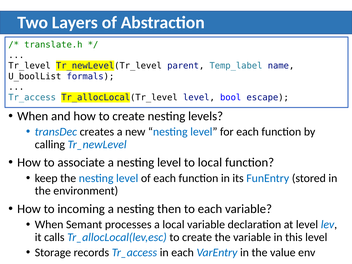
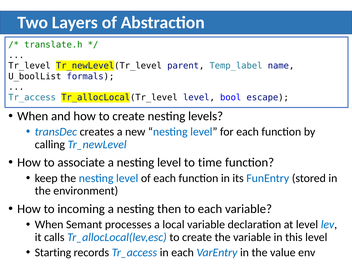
to local: local -> time
Storage: Storage -> Starting
